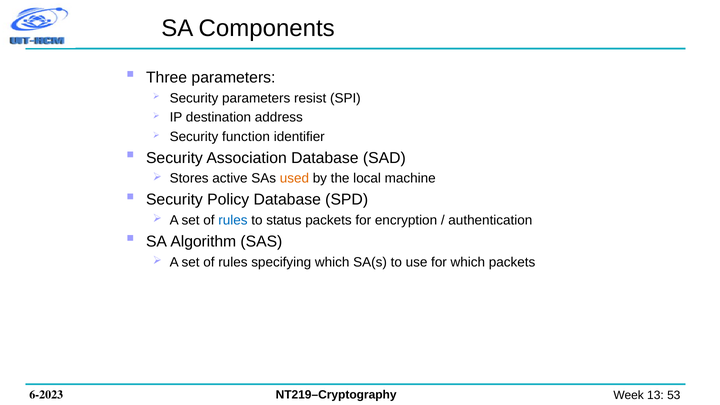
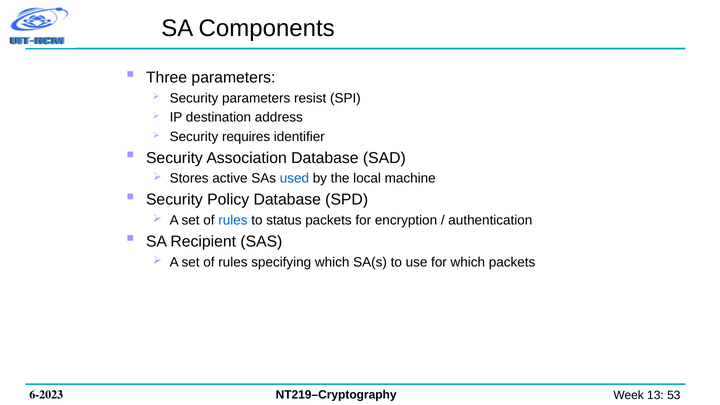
function: function -> requires
used colour: orange -> blue
Algorithm: Algorithm -> Recipient
